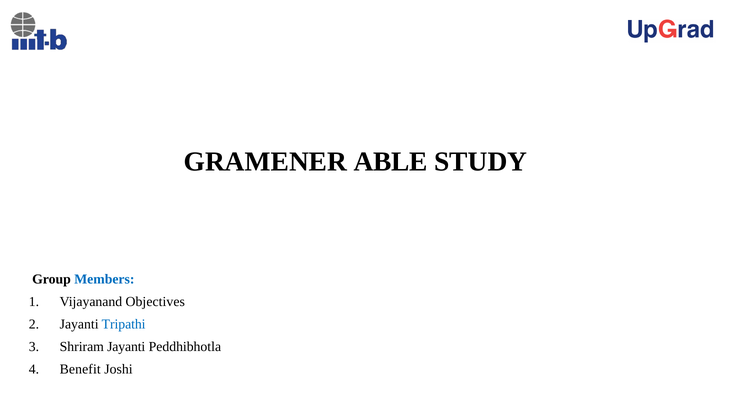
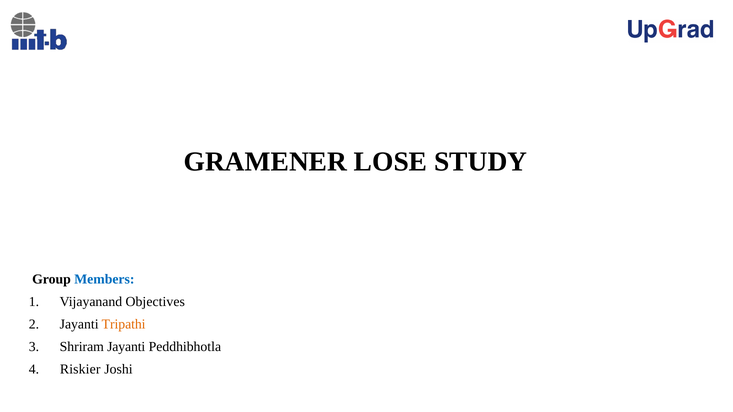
ABLE: ABLE -> LOSE
Tripathi colour: blue -> orange
Benefit: Benefit -> Riskier
